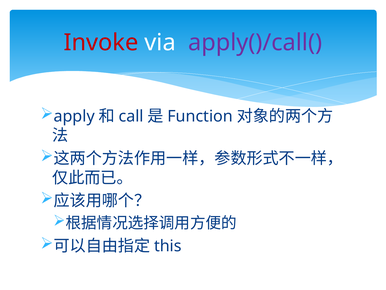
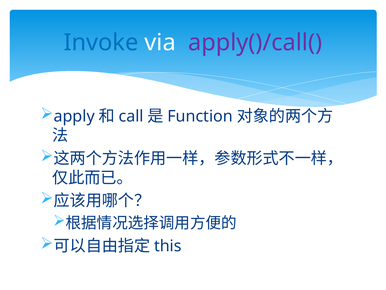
Invoke colour: red -> blue
